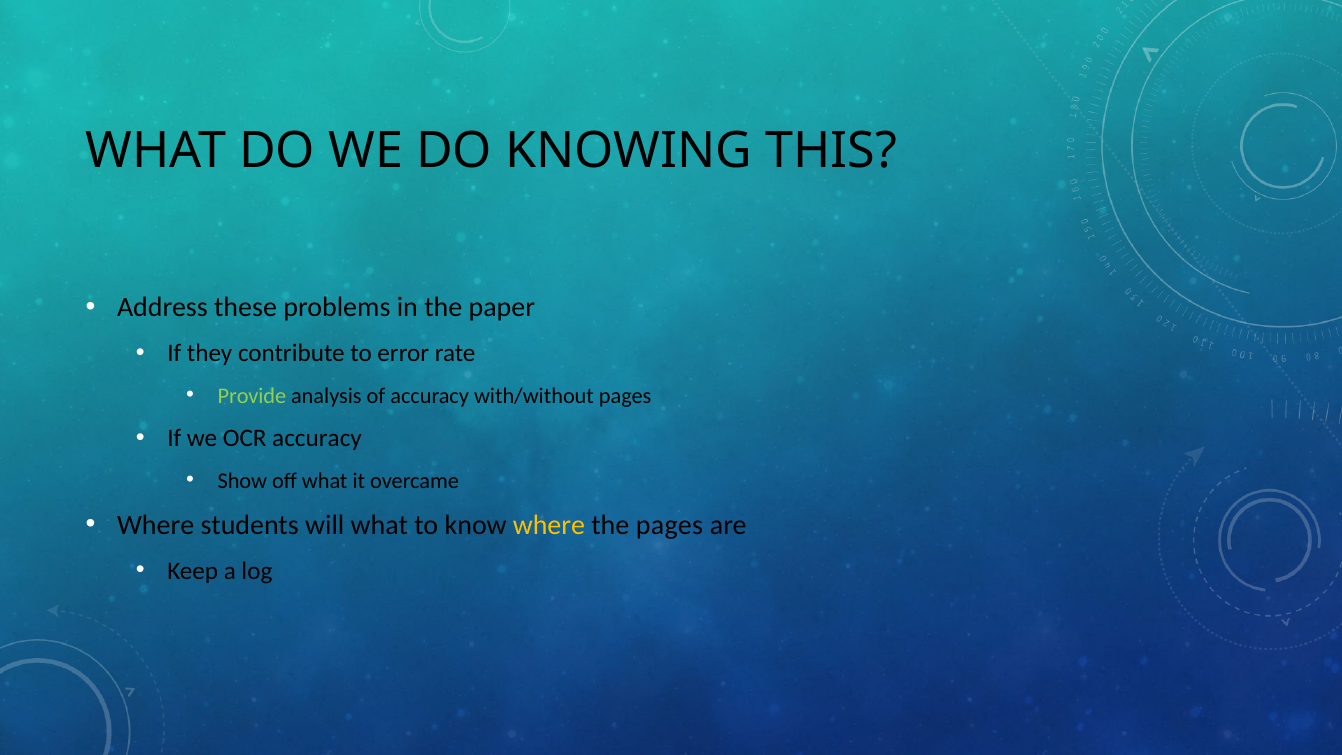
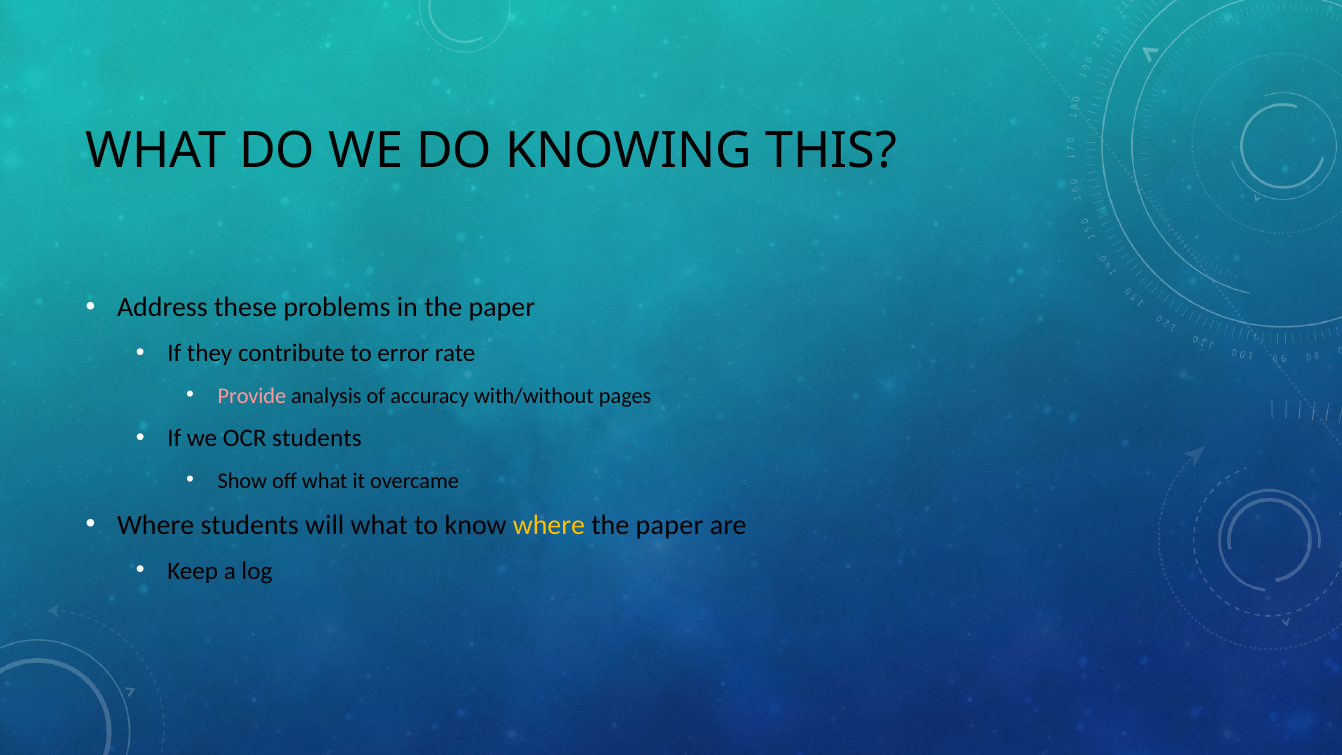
Provide colour: light green -> pink
OCR accuracy: accuracy -> students
pages at (670, 525): pages -> paper
